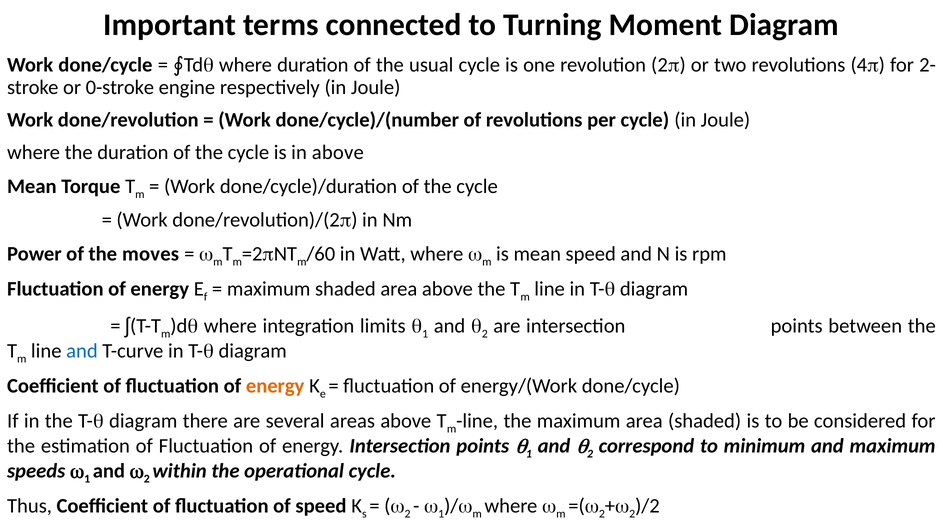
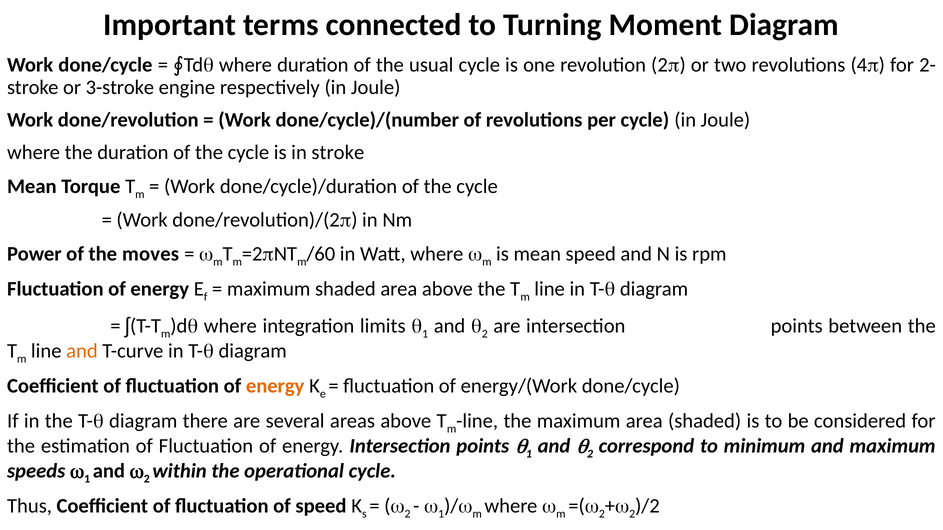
0-stroke: 0-stroke -> 3-stroke
in above: above -> stroke
and at (82, 351) colour: blue -> orange
